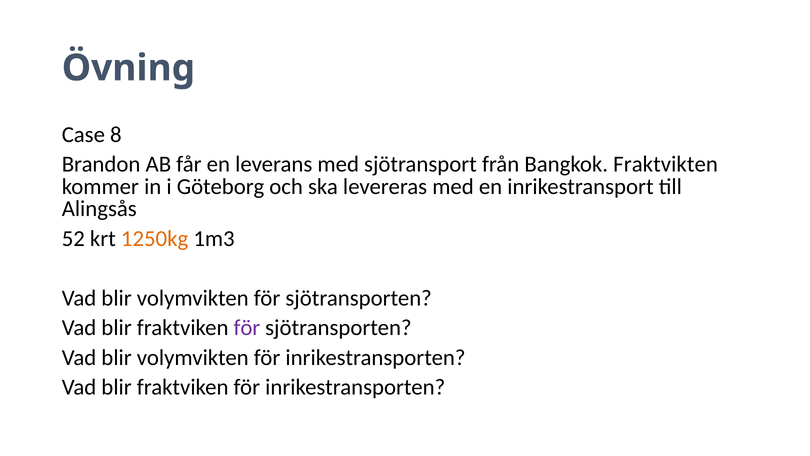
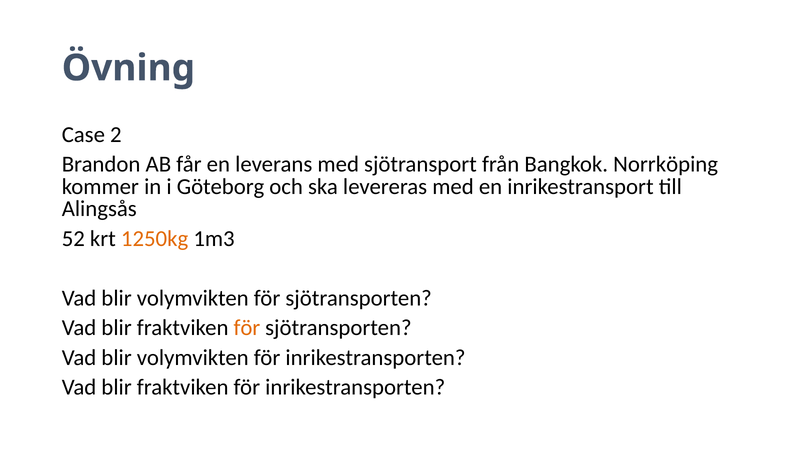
8: 8 -> 2
Fraktvikten: Fraktvikten -> Norrköping
för at (247, 328) colour: purple -> orange
